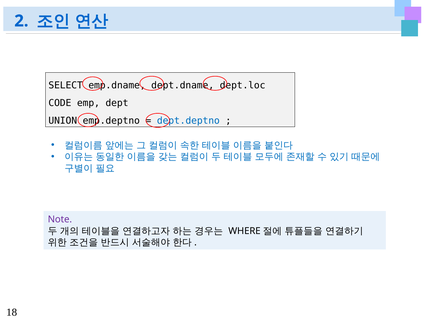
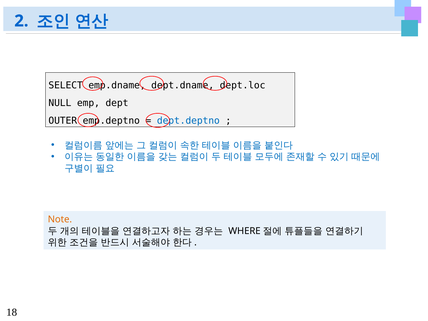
CODE: CODE -> NULL
UNION: UNION -> OUTER
Note colour: purple -> orange
